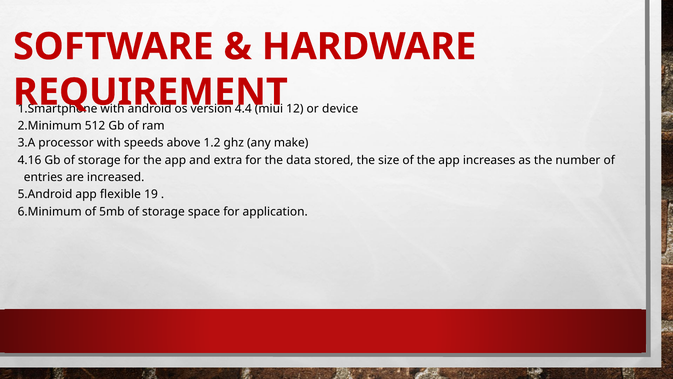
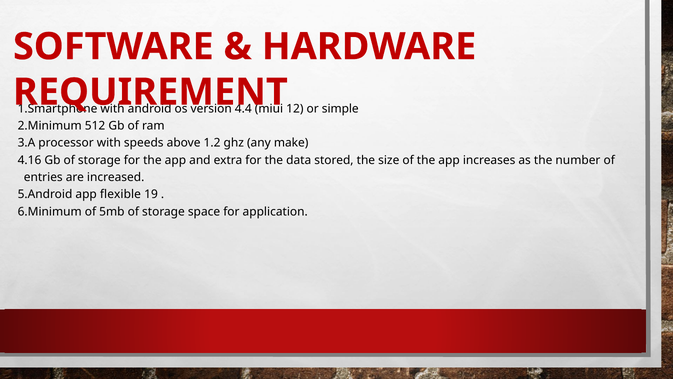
device: device -> simple
